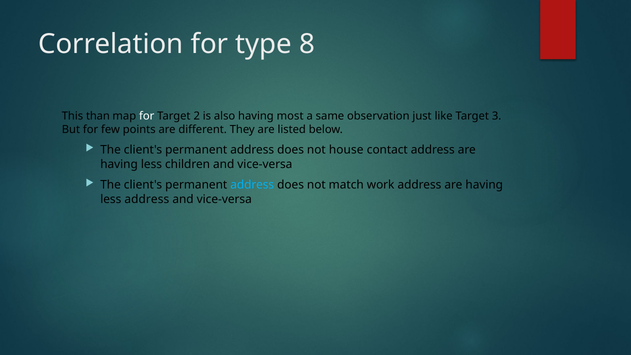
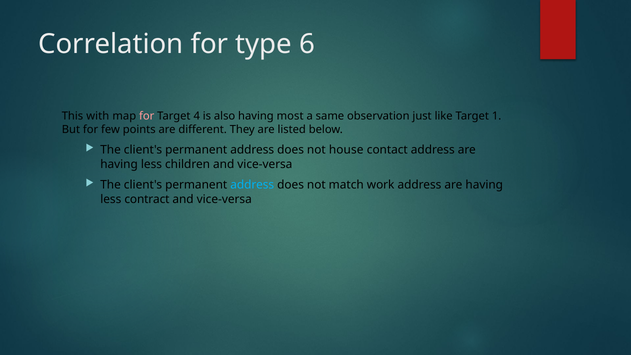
8: 8 -> 6
than: than -> with
for at (147, 116) colour: white -> pink
2: 2 -> 4
3: 3 -> 1
less address: address -> contract
